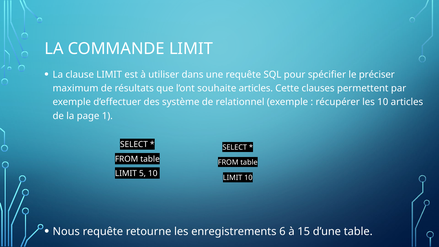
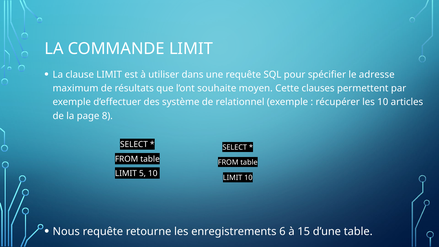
préciser: préciser -> adresse
souhaite articles: articles -> moyen
1: 1 -> 8
